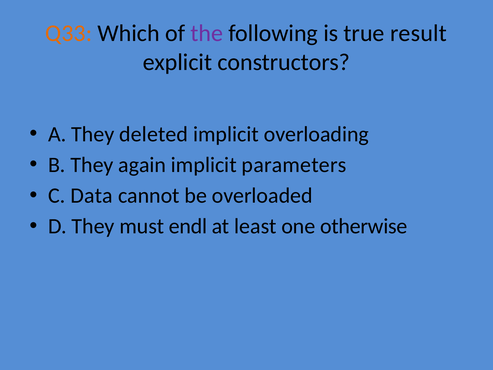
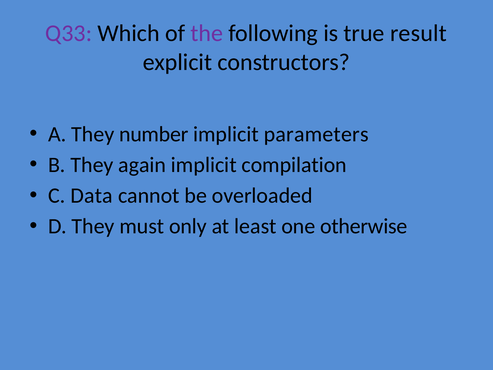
Q33 colour: orange -> purple
deleted: deleted -> number
overloading: overloading -> parameters
parameters: parameters -> compilation
endl: endl -> only
